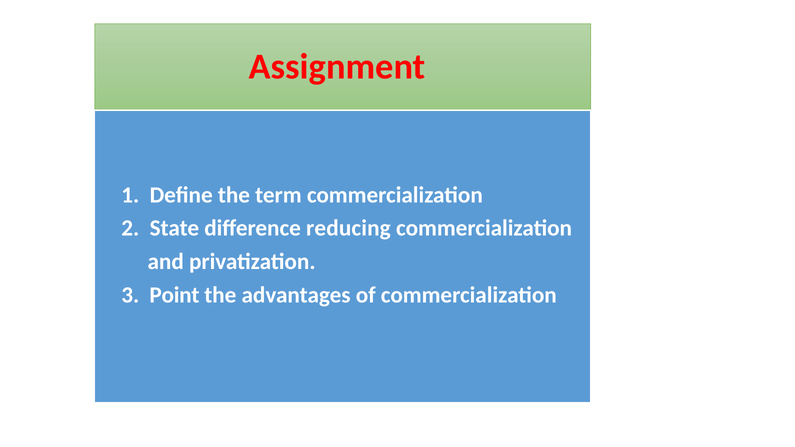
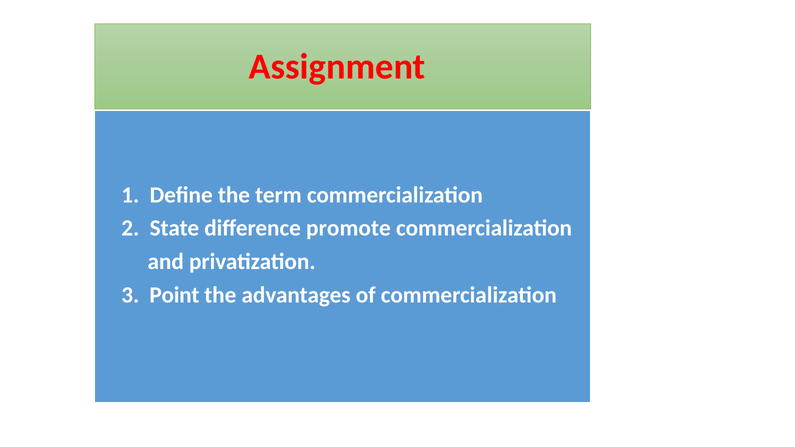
reducing: reducing -> promote
